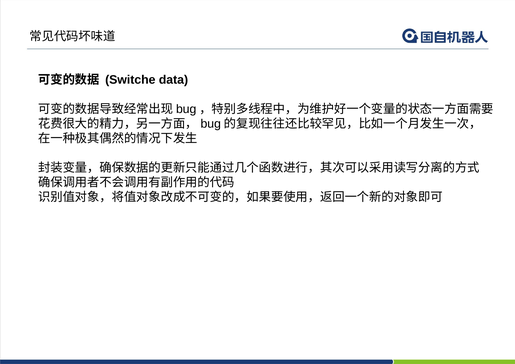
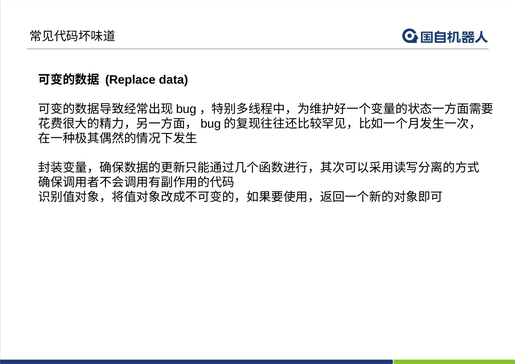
Switche: Switche -> Replace
